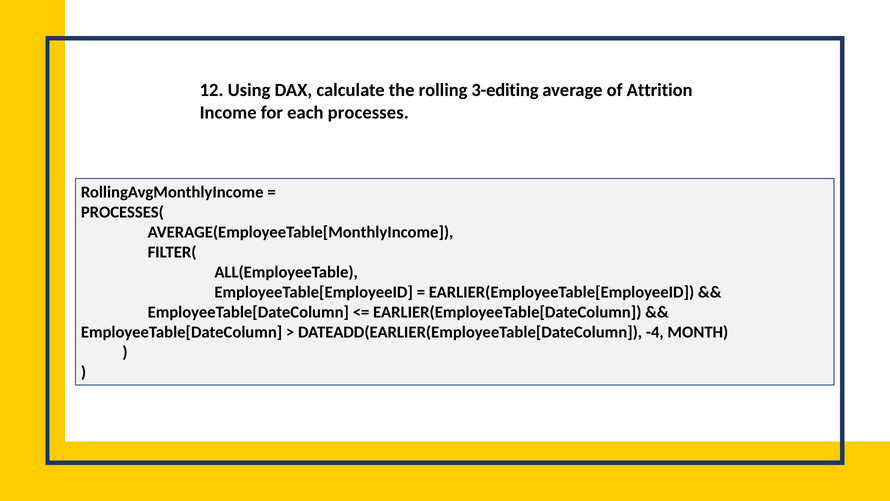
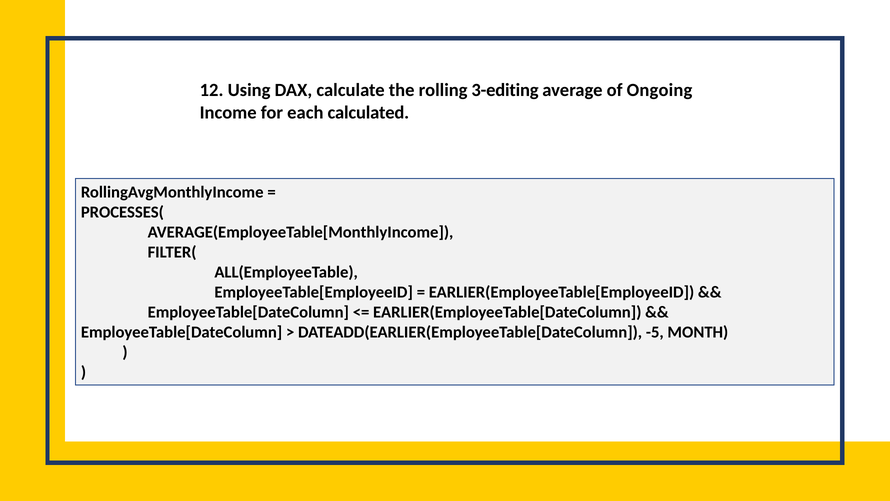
Attrition: Attrition -> Ongoing
processes: processes -> calculated
-4: -4 -> -5
